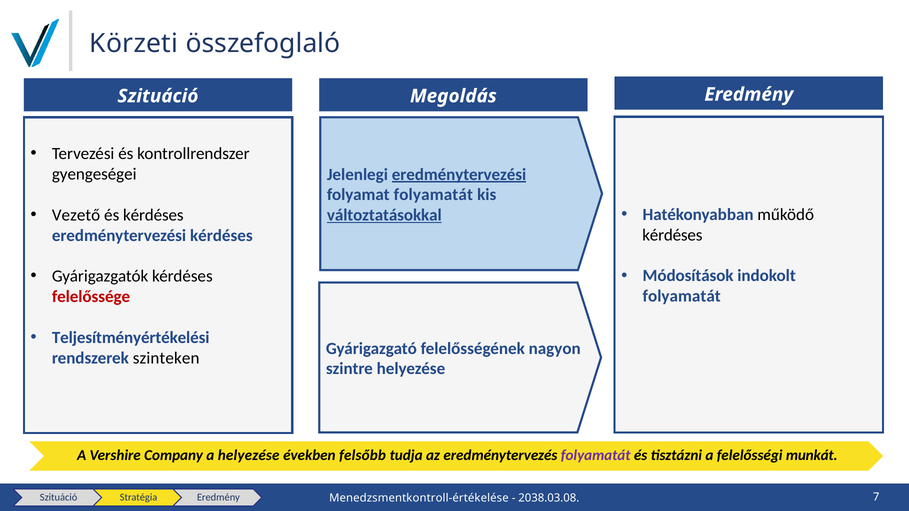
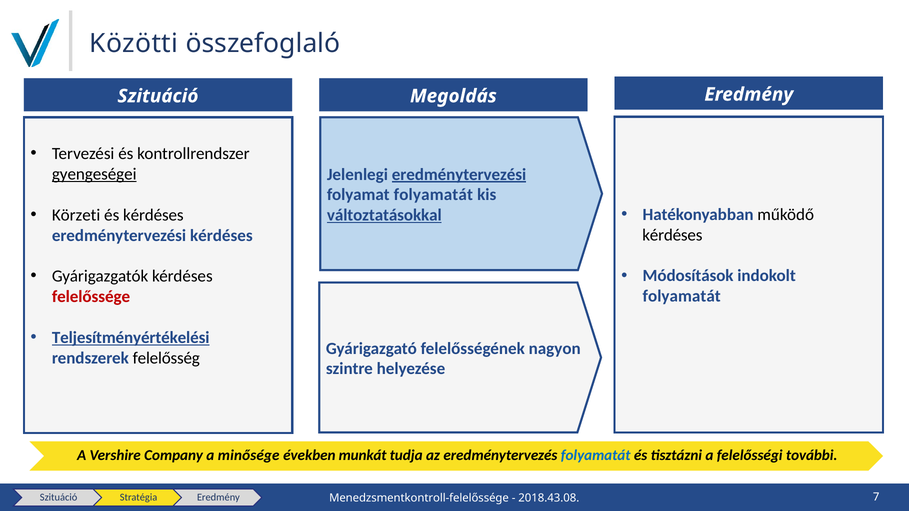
Körzeti: Körzeti -> Közötti
gyengeségei underline: none -> present
Vezető: Vezető -> Körzeti
Teljesítményértékelési underline: none -> present
szinteken: szinteken -> felelősség
a helyezése: helyezése -> minősége
felsőbb: felsőbb -> munkát
folyamatát at (596, 456) colour: purple -> blue
munkát: munkát -> további
Menedzsmentkontroll-értékelése: Menedzsmentkontroll-értékelése -> Menedzsmentkontroll-felelőssége
2038.03.08: 2038.03.08 -> 2018.43.08
